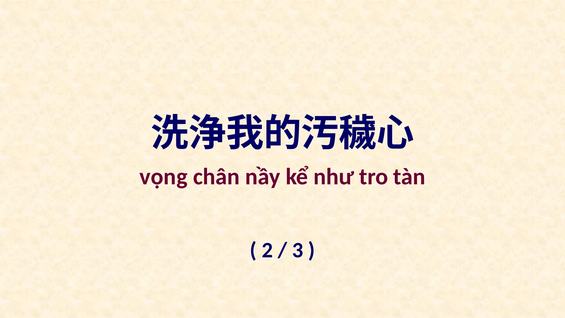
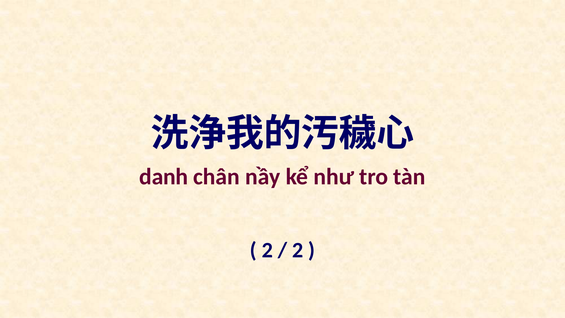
vọng: vọng -> danh
3 at (298, 250): 3 -> 2
